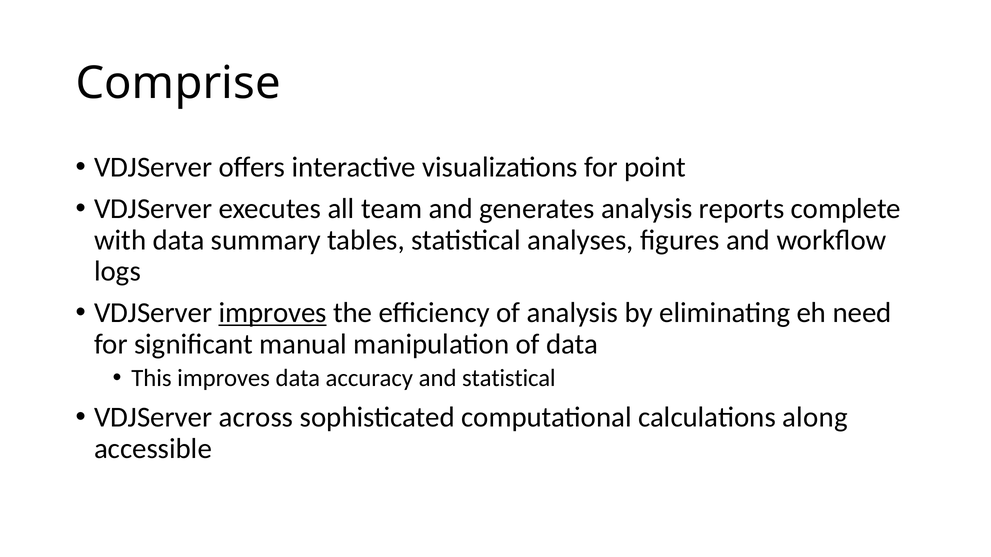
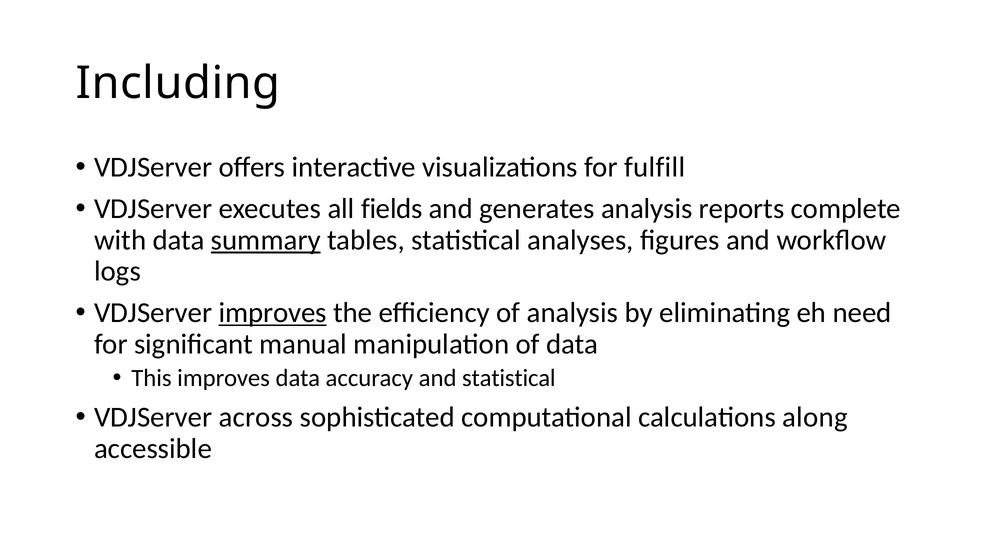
Comprise: Comprise -> Including
point: point -> fulfill
team: team -> fields
summary underline: none -> present
